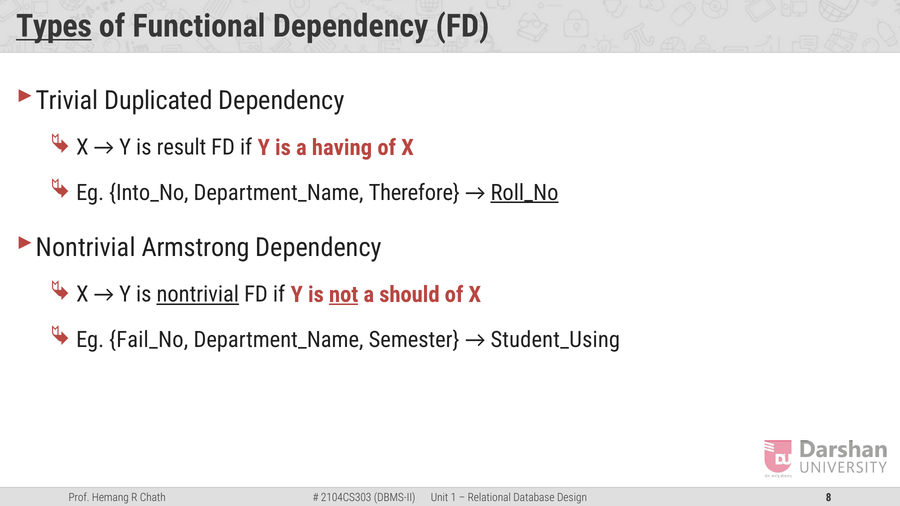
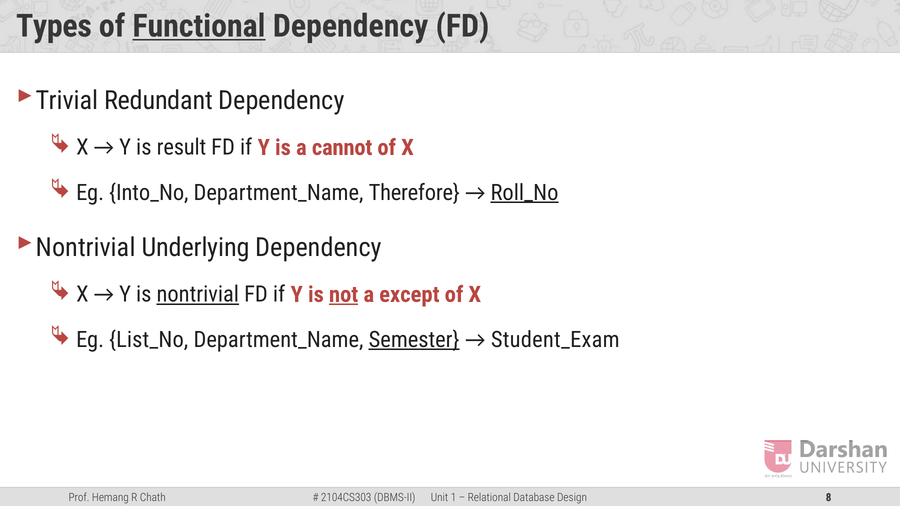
Types underline: present -> none
Functional underline: none -> present
Duplicated: Duplicated -> Redundant
having: having -> cannot
Armstrong: Armstrong -> Underlying
should: should -> except
Fail_No: Fail_No -> List_No
Semester underline: none -> present
Student_Using: Student_Using -> Student_Exam
